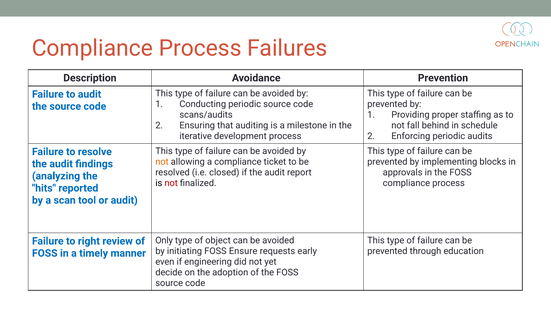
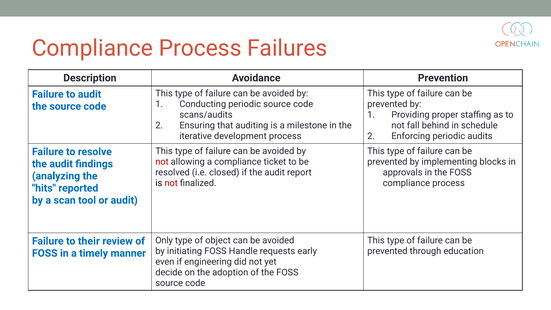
not at (162, 162) colour: orange -> red
right: right -> their
Ensure: Ensure -> Handle
